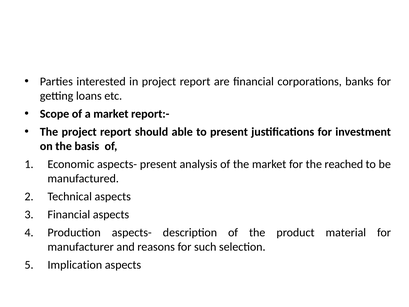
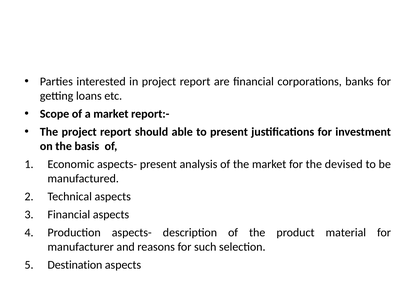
reached: reached -> devised
Implication: Implication -> Destination
